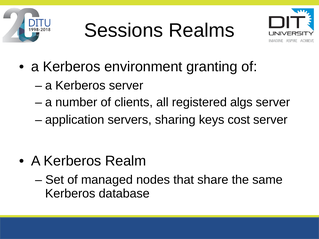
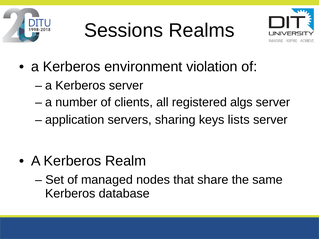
granting: granting -> violation
cost: cost -> lists
